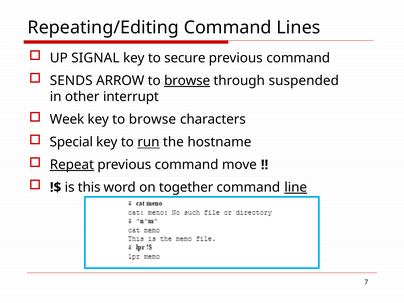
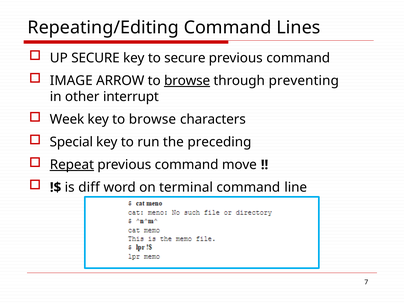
UP SIGNAL: SIGNAL -> SECURE
SENDS: SENDS -> IMAGE
suspended: suspended -> preventing
run underline: present -> none
hostname: hostname -> preceding
this: this -> diff
together: together -> terminal
line underline: present -> none
